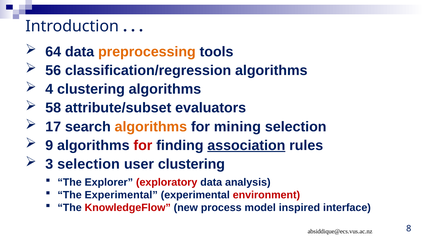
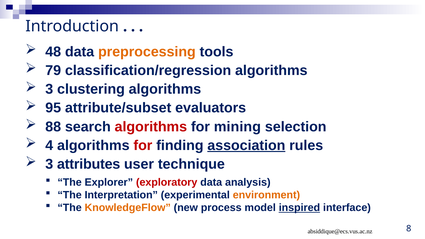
64: 64 -> 48
56: 56 -> 79
4 at (49, 89): 4 -> 3
58: 58 -> 95
17: 17 -> 88
algorithms at (151, 127) colour: orange -> red
9: 9 -> 4
3 selection: selection -> attributes
user clustering: clustering -> technique
The Experimental: Experimental -> Interpretation
environment colour: red -> orange
KnowledgeFlow colour: red -> orange
inspired underline: none -> present
